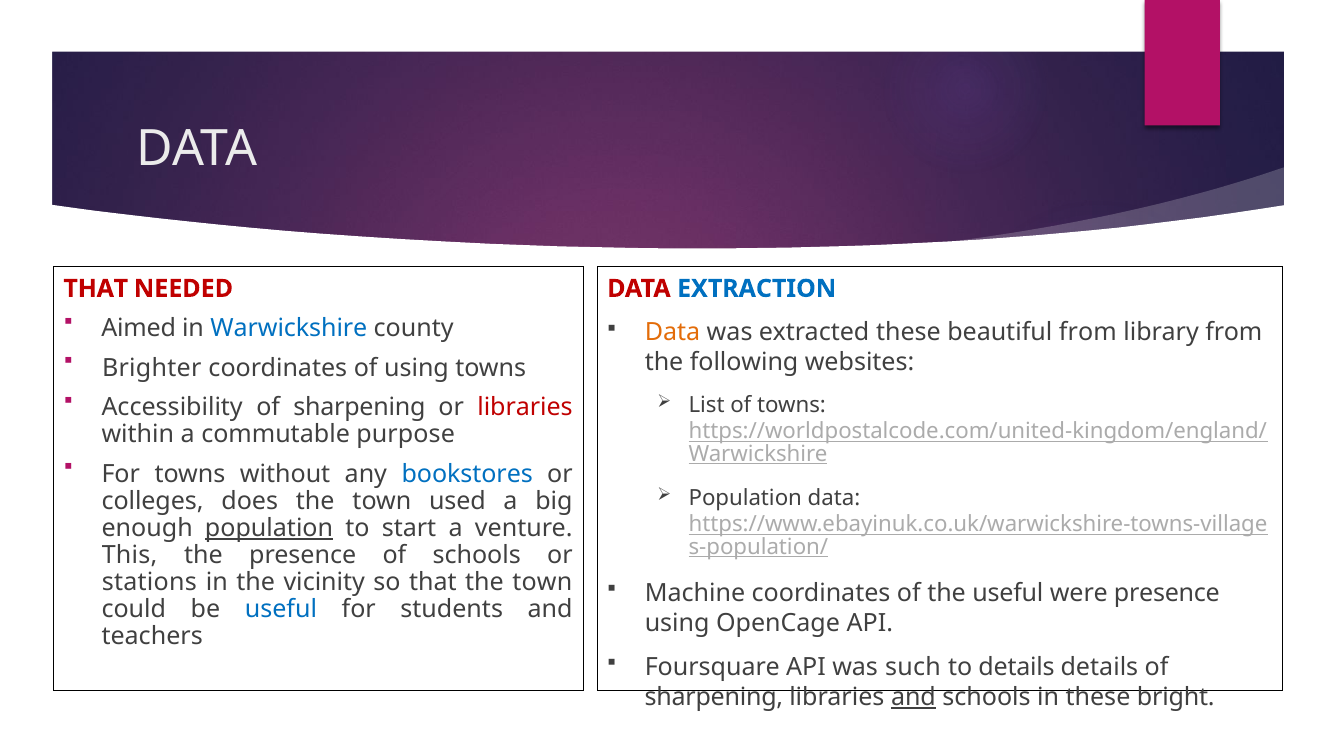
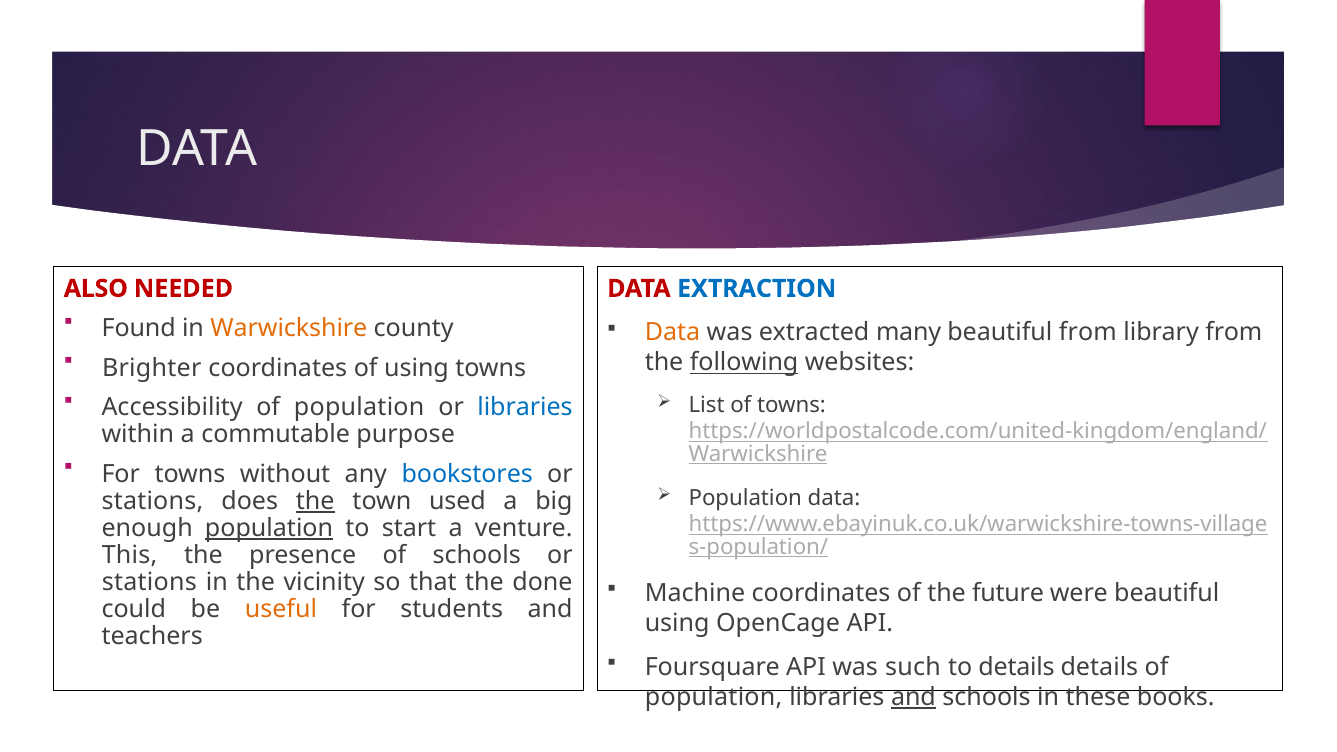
THAT at (96, 289): THAT -> ALSO
Aimed: Aimed -> Found
Warwickshire at (289, 328) colour: blue -> orange
extracted these: these -> many
following underline: none -> present
Accessibility of sharpening: sharpening -> population
libraries at (525, 407) colour: red -> blue
colleges at (153, 501): colleges -> stations
the at (315, 501) underline: none -> present
that the town: town -> done
the useful: useful -> future
were presence: presence -> beautiful
useful at (281, 609) colour: blue -> orange
sharpening at (714, 697): sharpening -> population
bright: bright -> books
